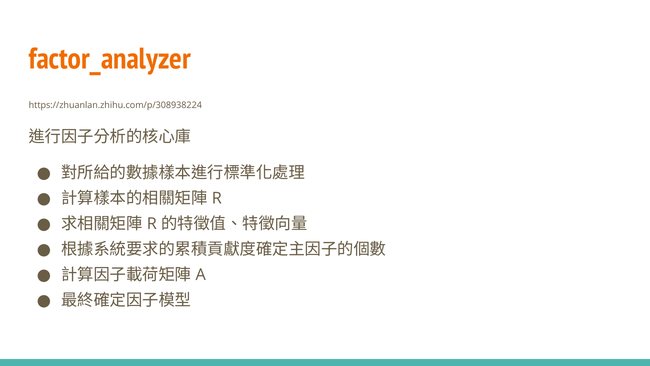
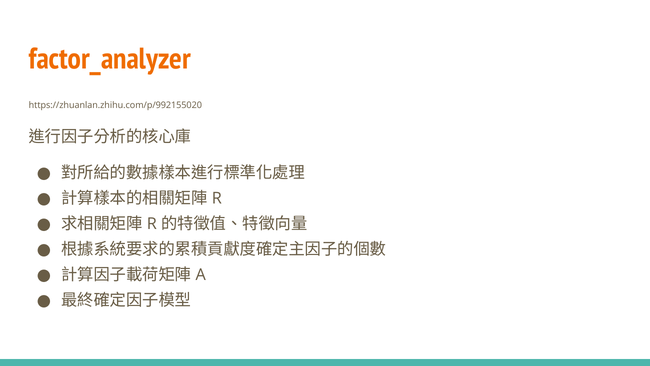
https://zhuanlan.zhihu.com/p/308938224: https://zhuanlan.zhihu.com/p/308938224 -> https://zhuanlan.zhihu.com/p/992155020
